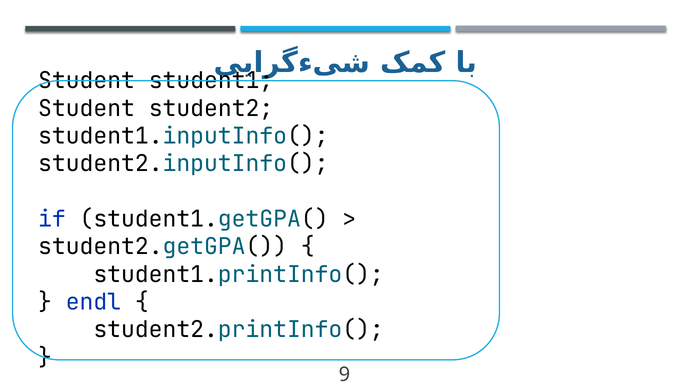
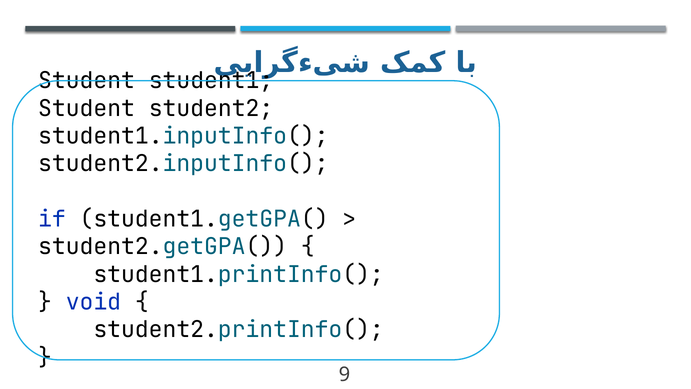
endl: endl -> void
